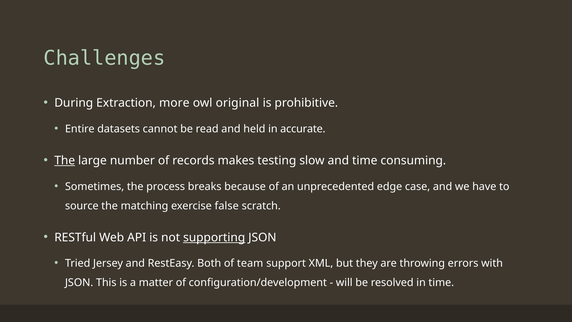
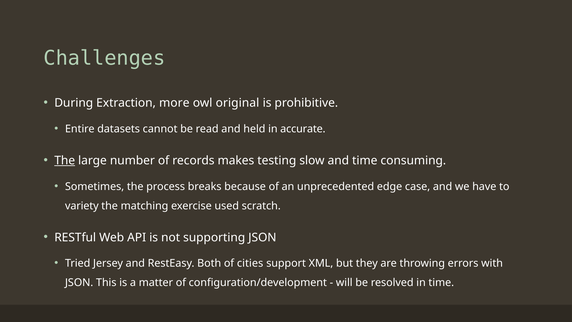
source: source -> variety
false: false -> used
supporting underline: present -> none
team: team -> cities
